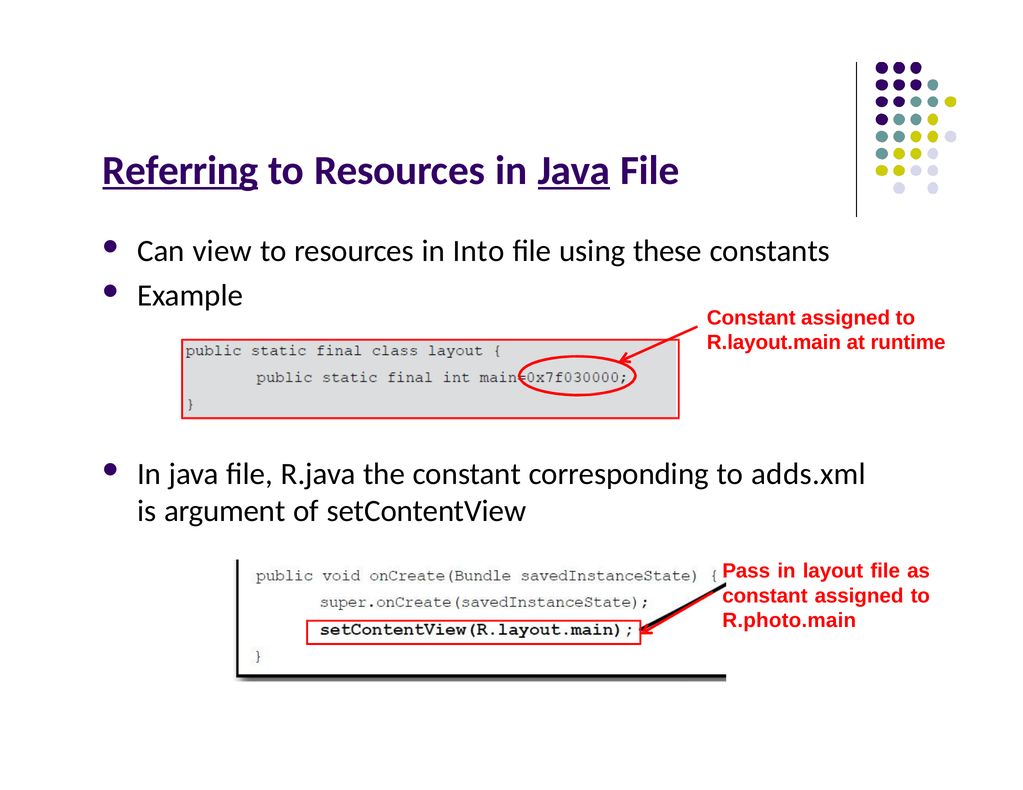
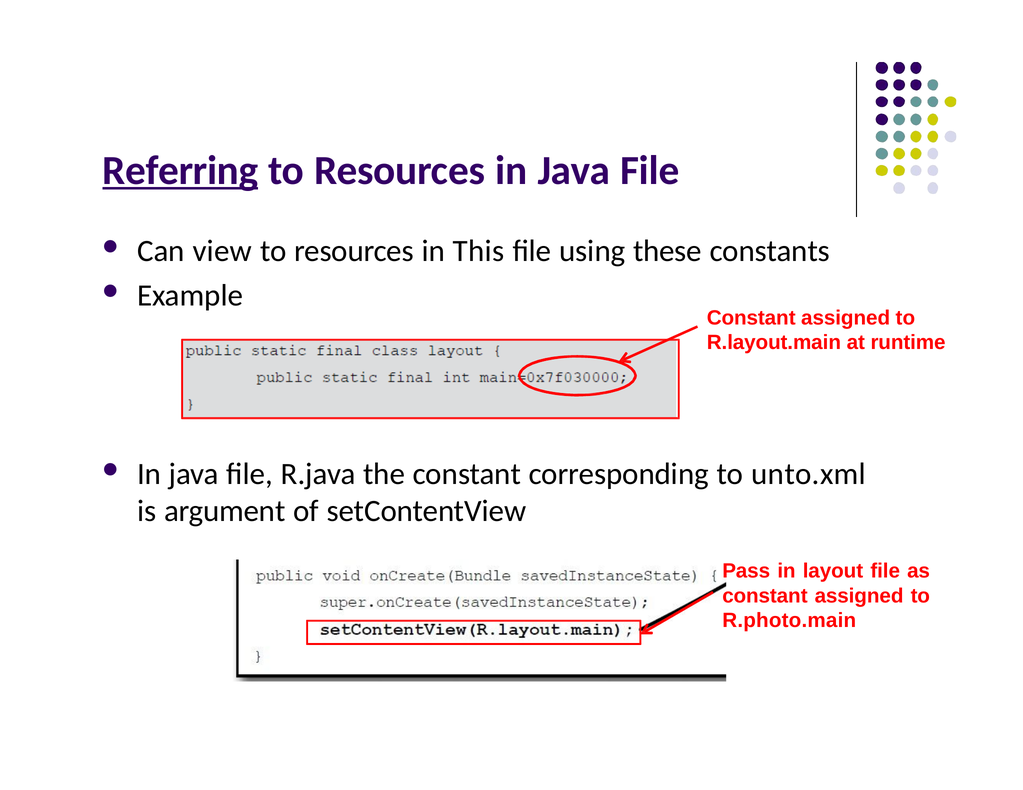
Java at (574, 170) underline: present -> none
Into: Into -> This
adds.xml: adds.xml -> unto.xml
